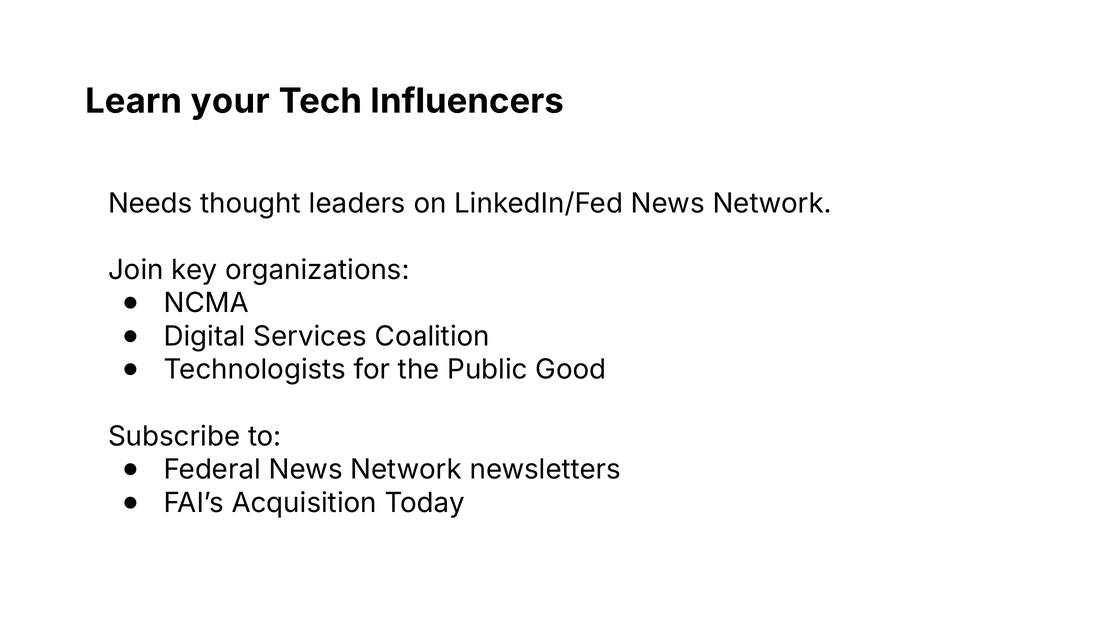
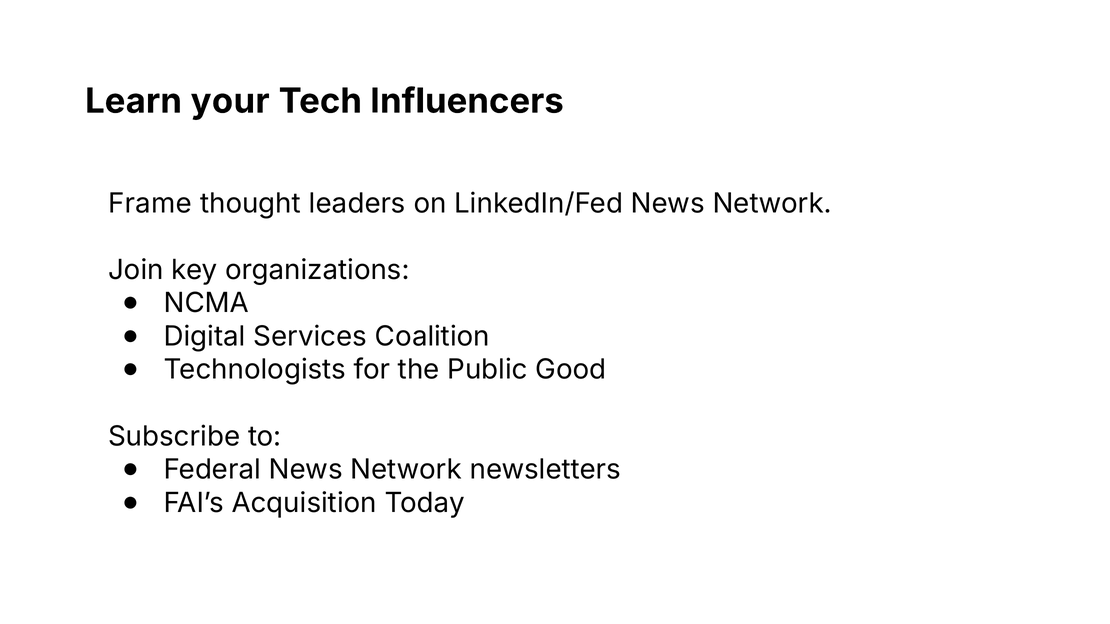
Needs: Needs -> Frame
